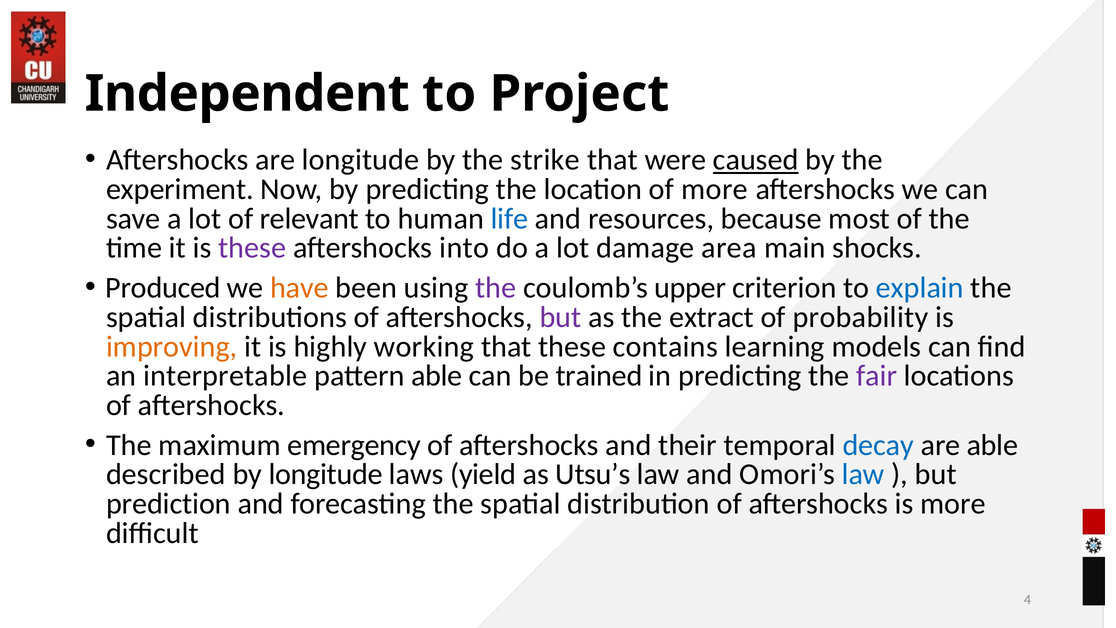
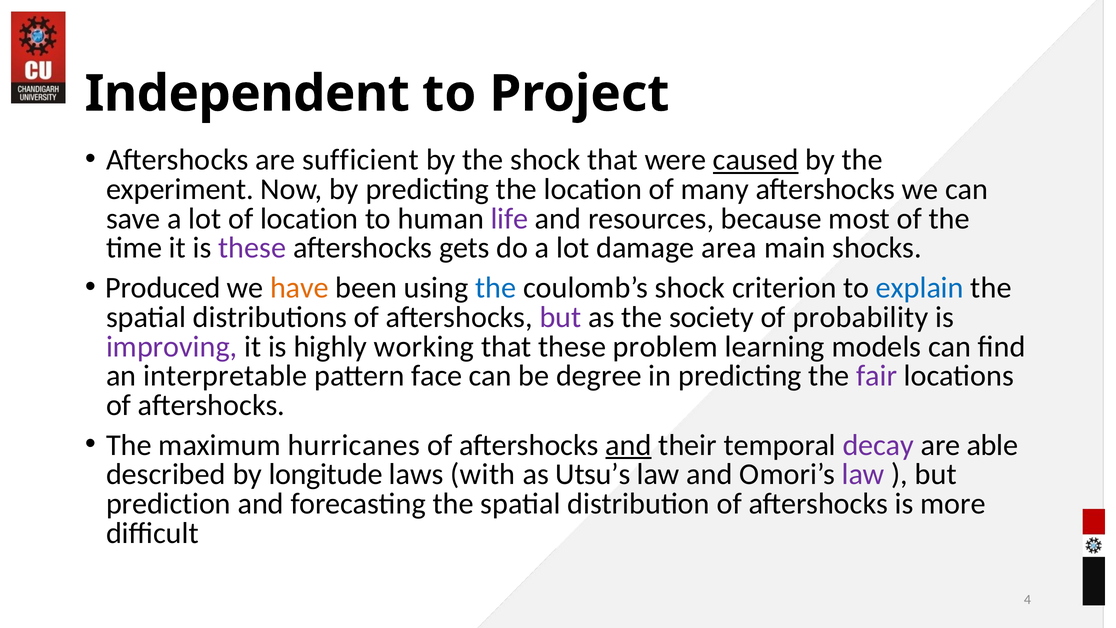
are longitude: longitude -> sufficient
the strike: strike -> shock
of more: more -> many
of relevant: relevant -> location
life colour: blue -> purple
into: into -> gets
the at (496, 288) colour: purple -> blue
coulomb’s upper: upper -> shock
extract: extract -> society
improving colour: orange -> purple
contains: contains -> problem
pattern able: able -> face
trained: trained -> degree
emergency: emergency -> hurricanes
and at (628, 445) underline: none -> present
decay colour: blue -> purple
yield: yield -> with
law at (863, 474) colour: blue -> purple
